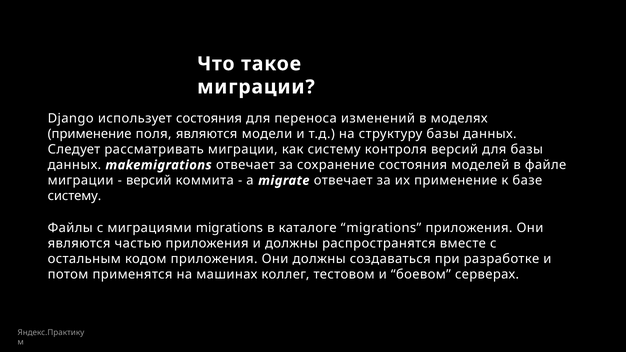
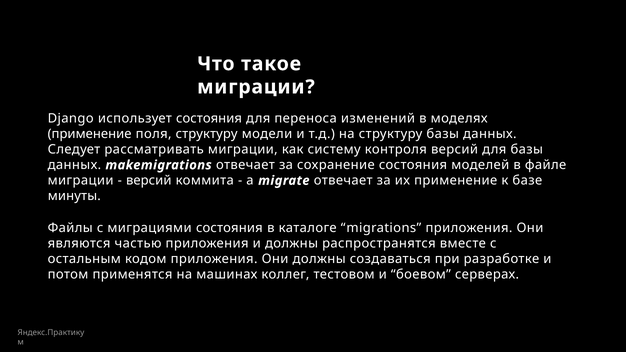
поля являются: являются -> структуру
систему at (74, 196): систему -> минуты
миграциями migrations: migrations -> состояния
